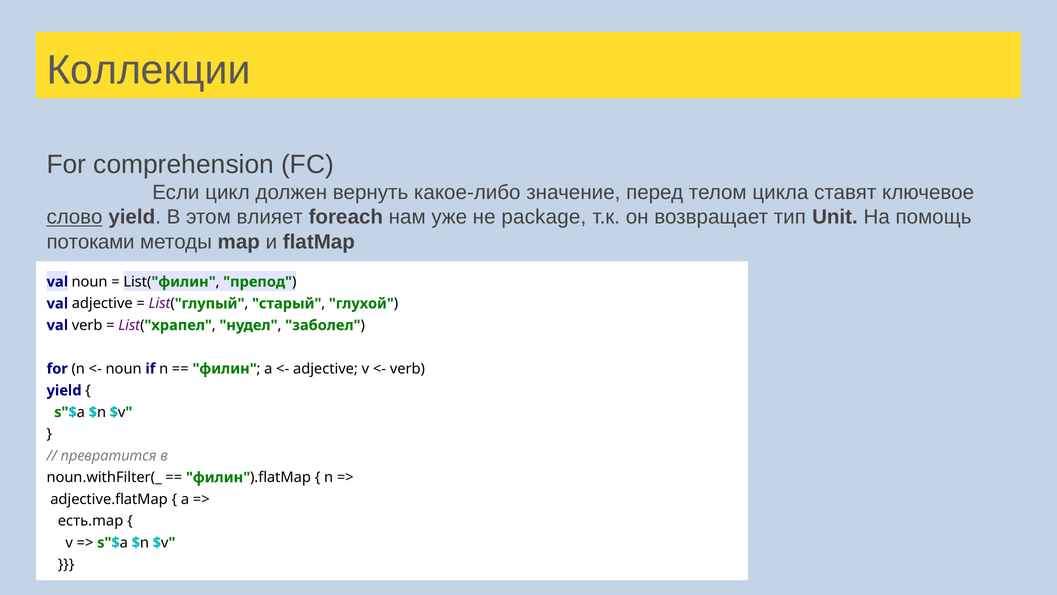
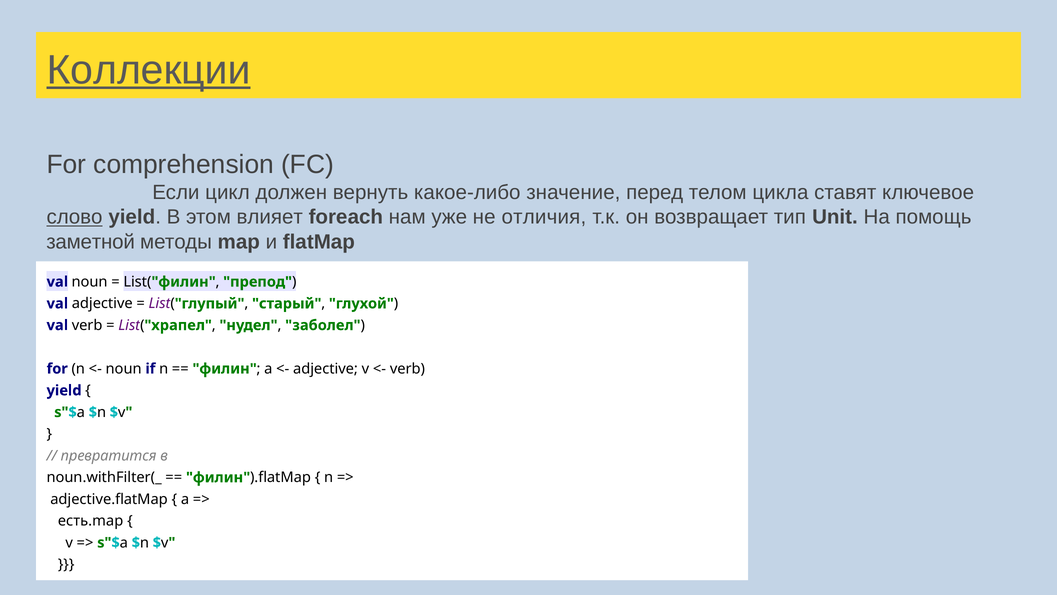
Коллекции underline: none -> present
package: package -> отличия
потоками: потоками -> заметной
